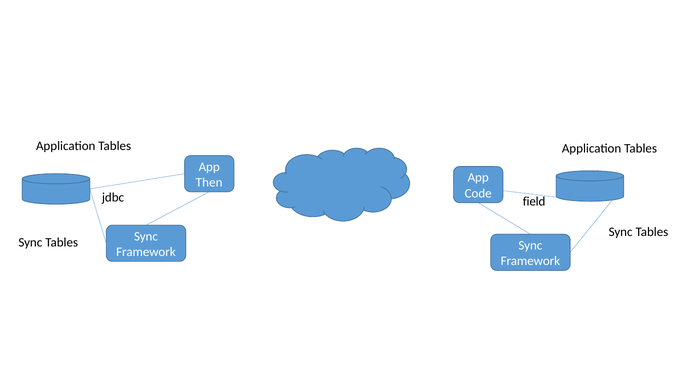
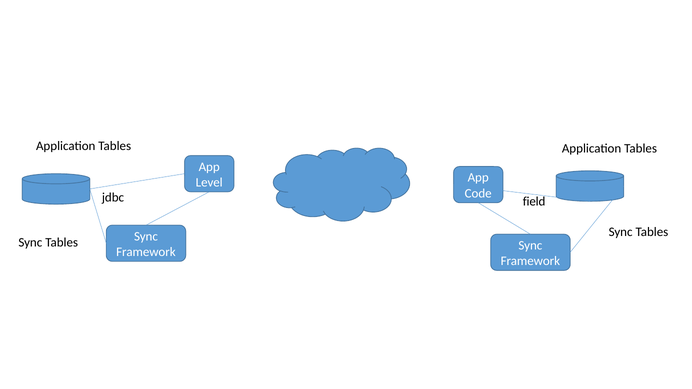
Then: Then -> Level
